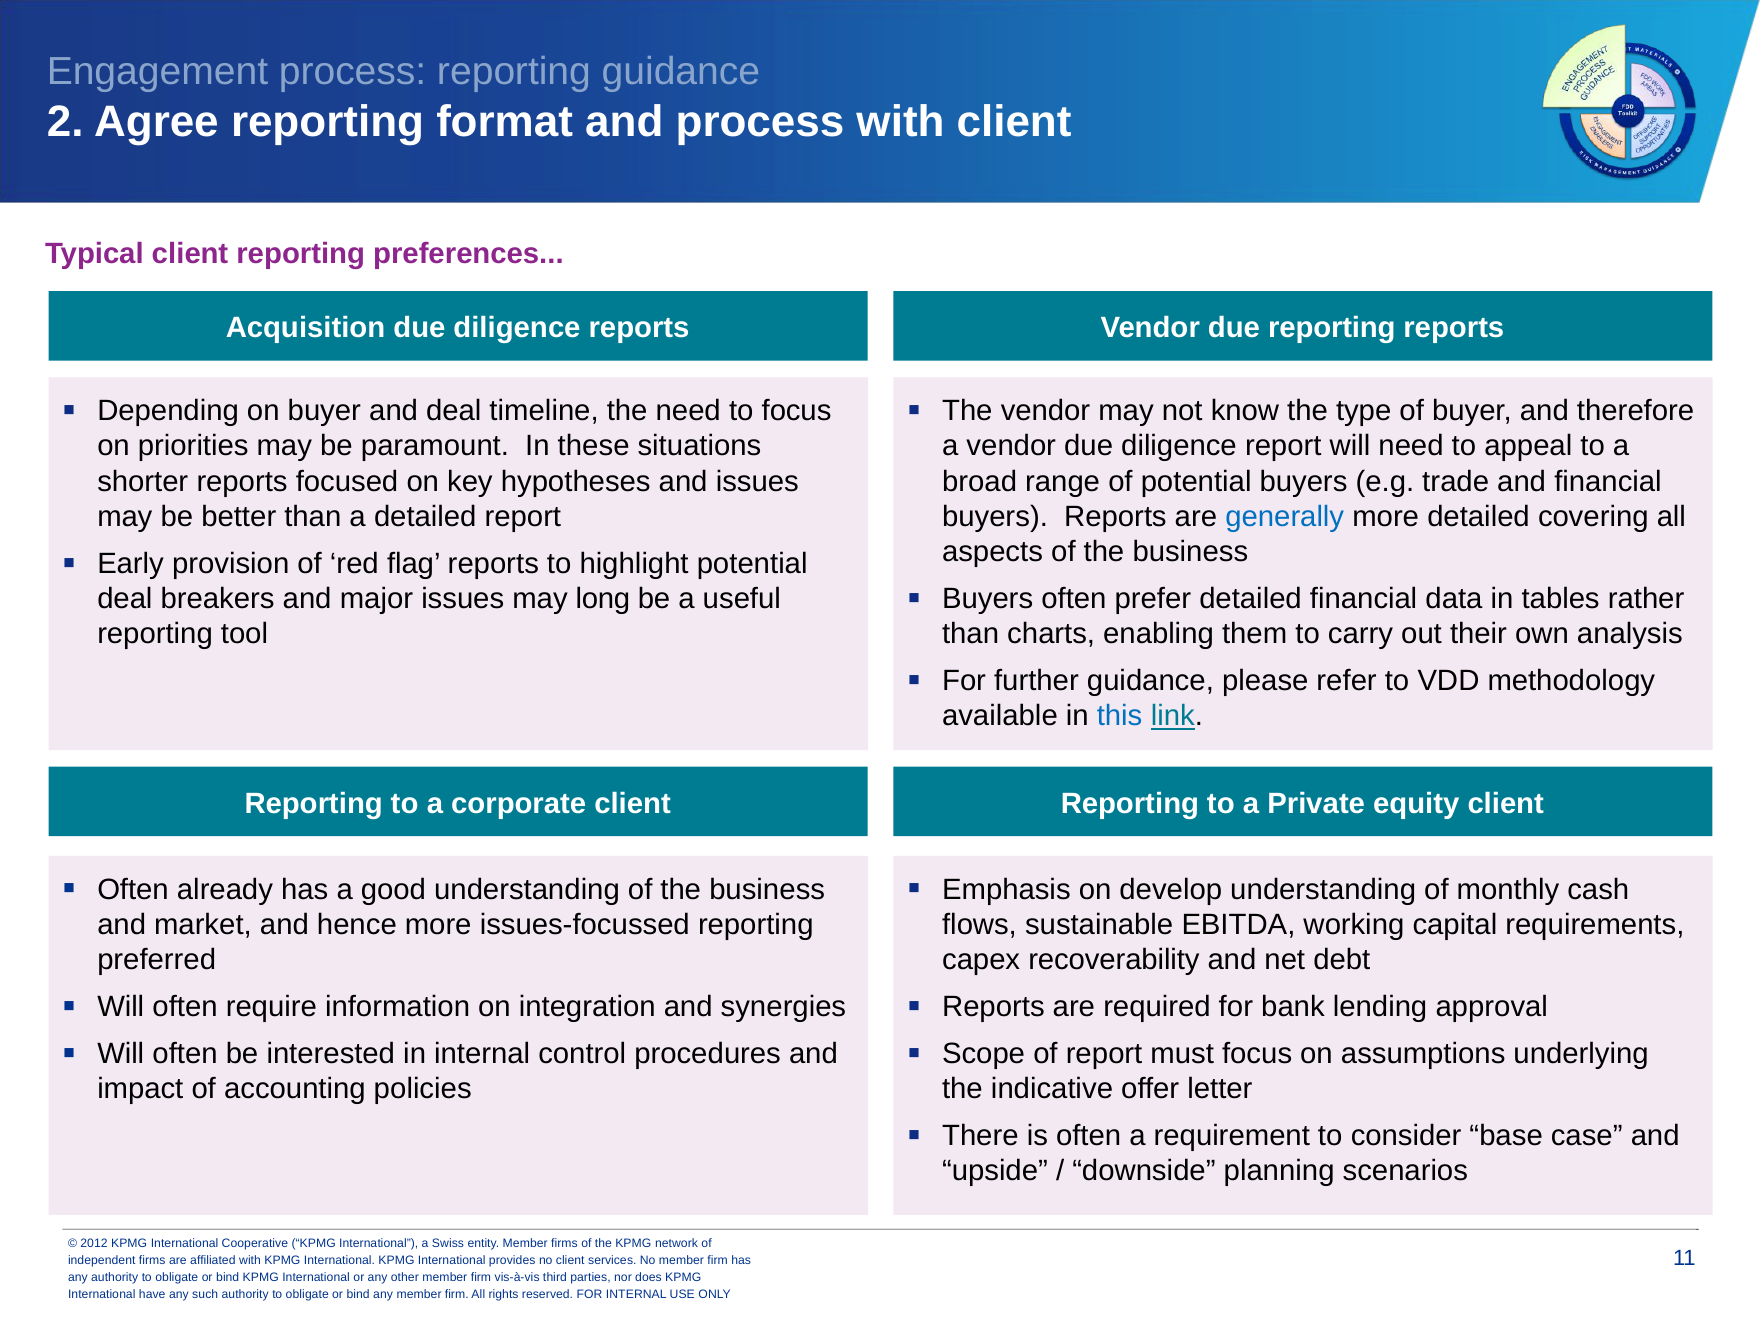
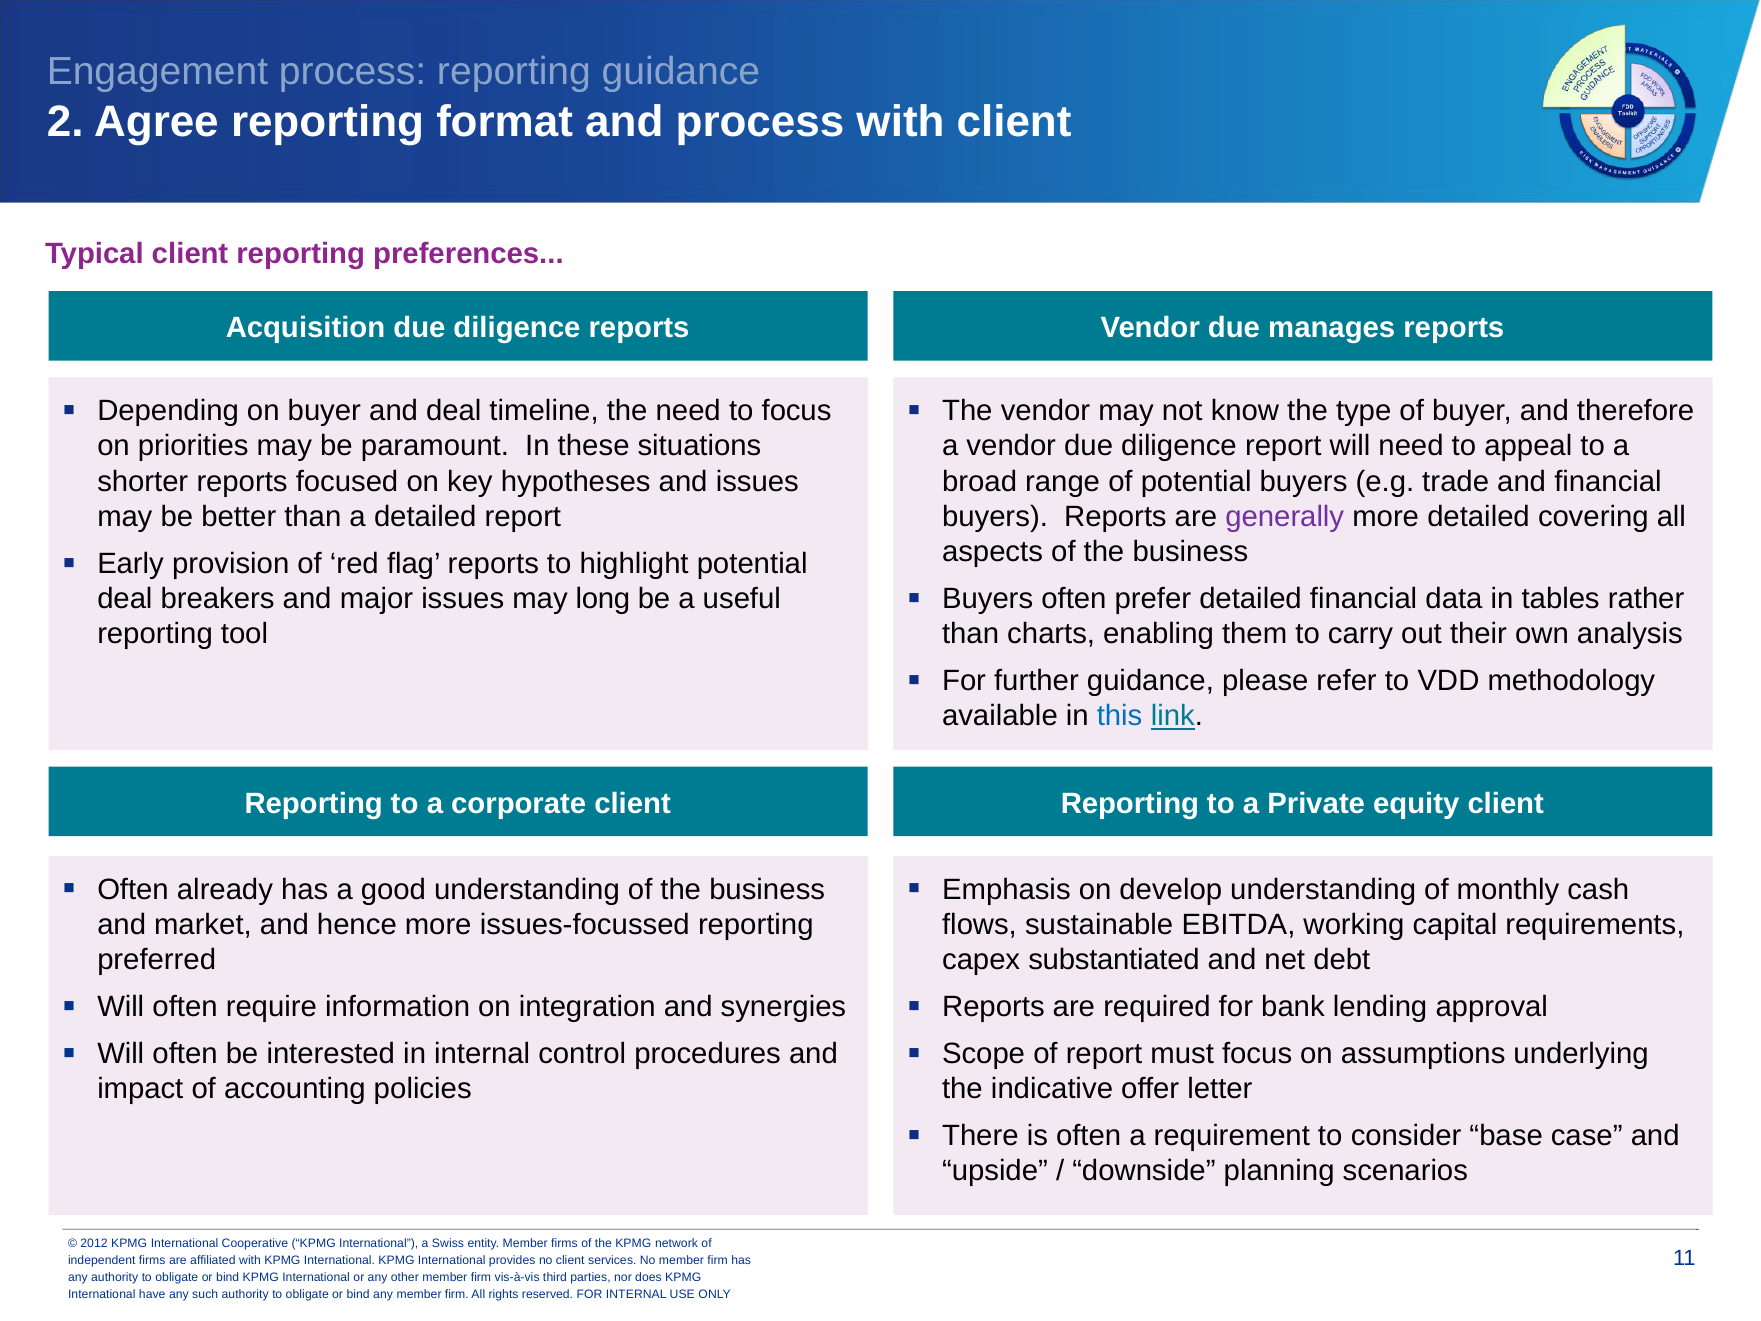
due reporting: reporting -> manages
generally colour: blue -> purple
recoverability: recoverability -> substantiated
